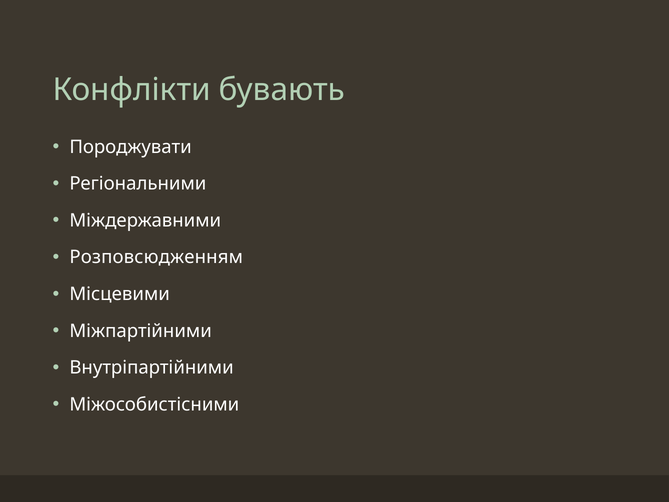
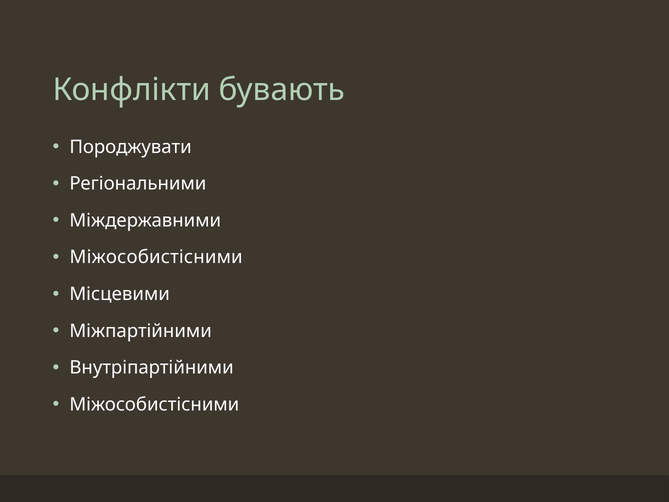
Розповсюдженням at (156, 257): Розповсюдженням -> Міжособистісними
